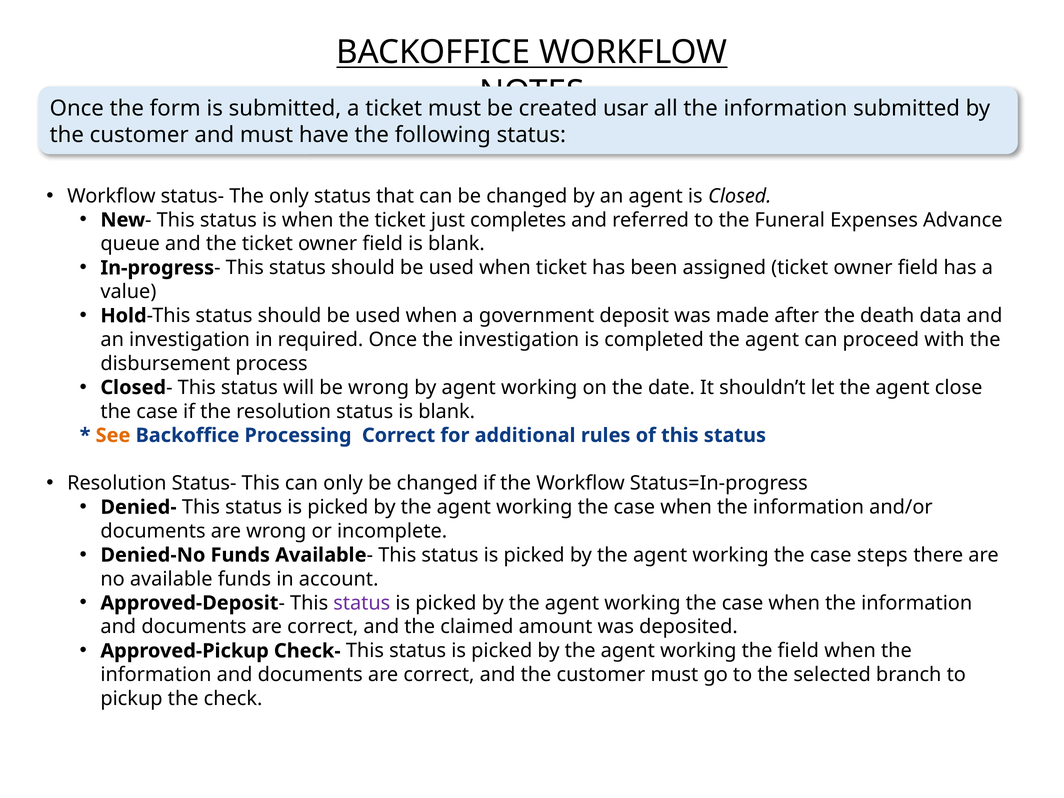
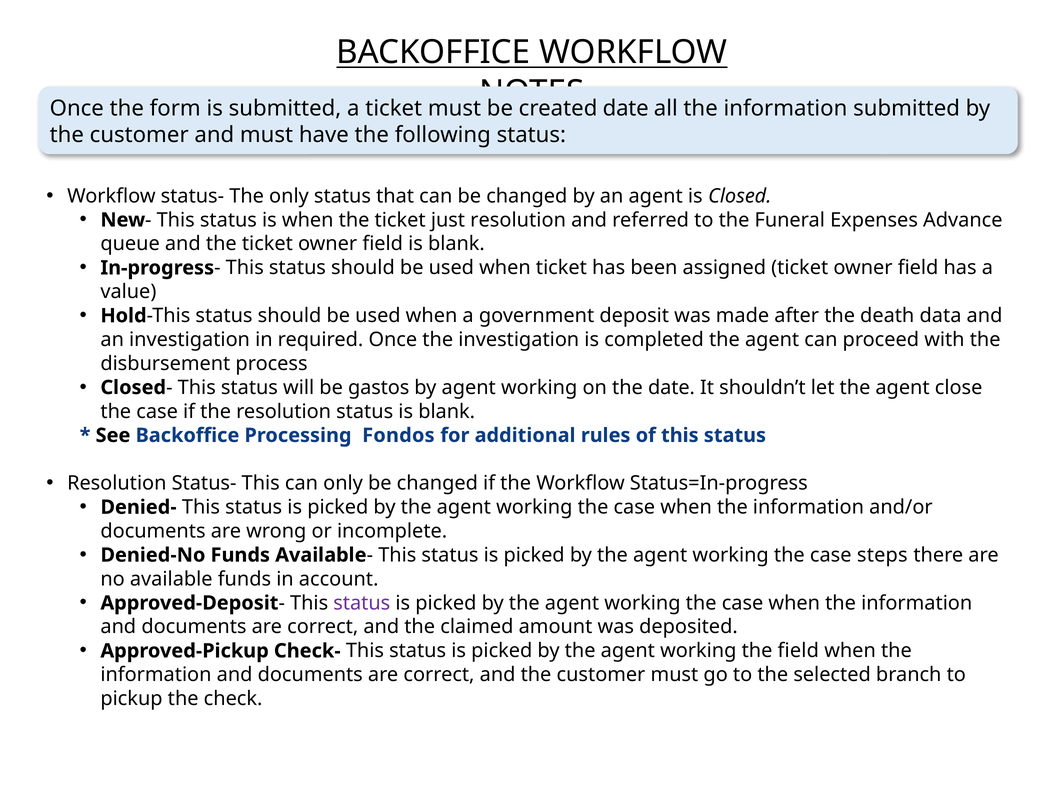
usar at (626, 109): usar -> date
just completes: completes -> resolution
be wrong: wrong -> gastos
See colour: orange -> black
Processing Correct: Correct -> Fondos
